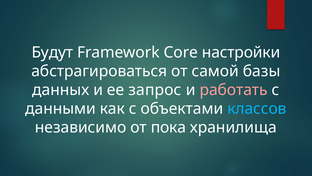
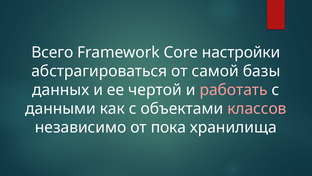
Будут: Будут -> Всего
запрос: запрос -> чертой
классов colour: light blue -> pink
